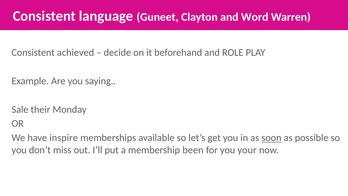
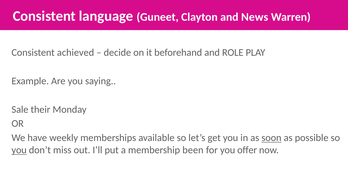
Word: Word -> News
inspire: inspire -> weekly
you at (19, 150) underline: none -> present
your: your -> offer
